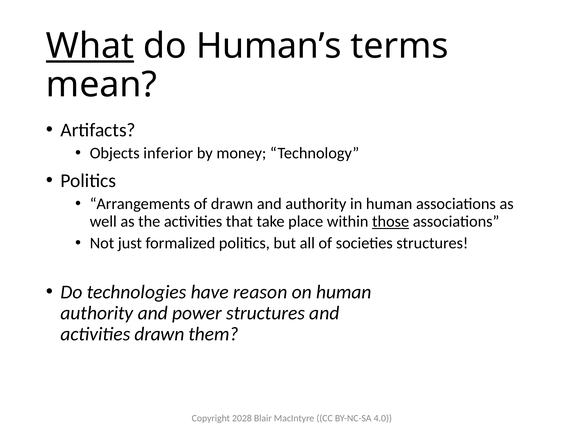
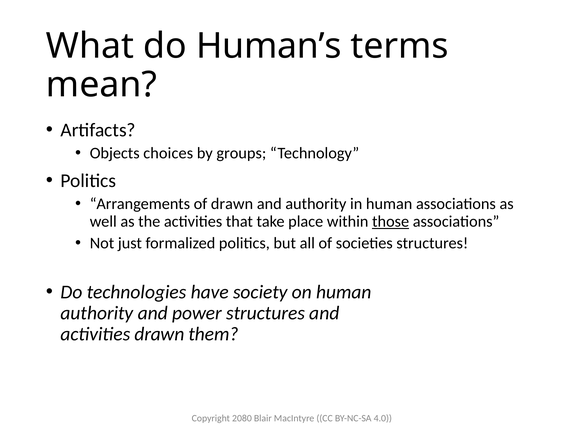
What underline: present -> none
inferior: inferior -> choices
money: money -> groups
reason: reason -> society
2028: 2028 -> 2080
